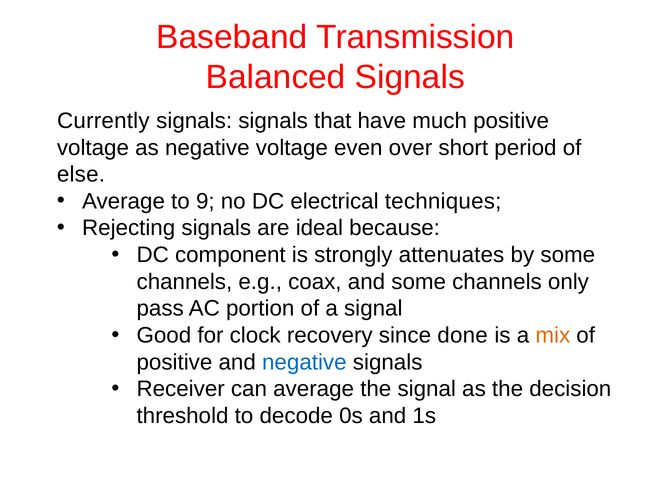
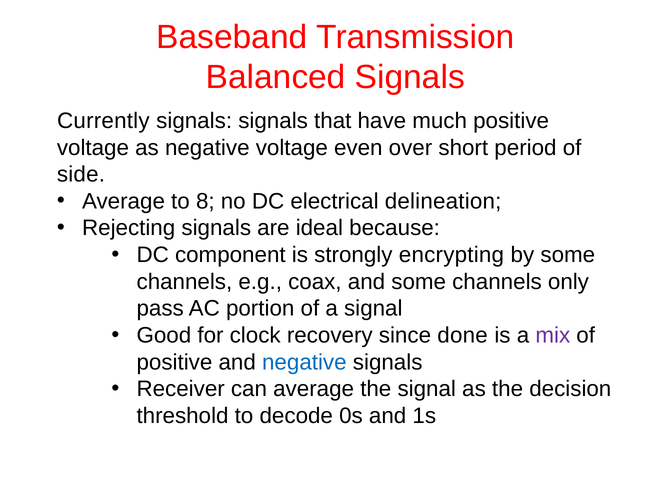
else: else -> side
9: 9 -> 8
techniques: techniques -> delineation
attenuates: attenuates -> encrypting
mix colour: orange -> purple
